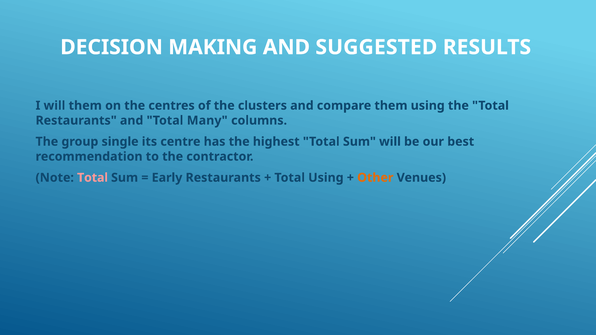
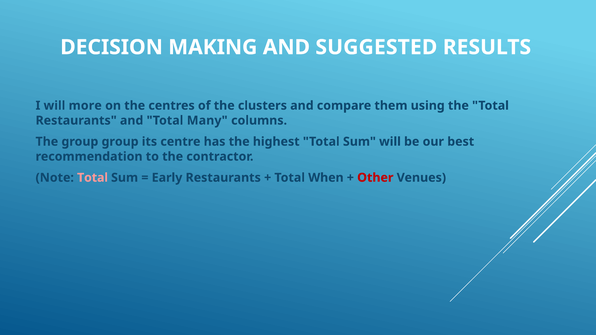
will them: them -> more
group single: single -> group
Total Using: Using -> When
Other colour: orange -> red
